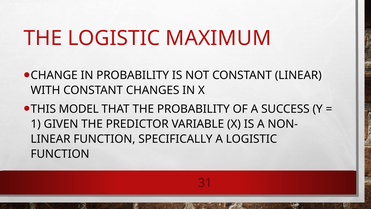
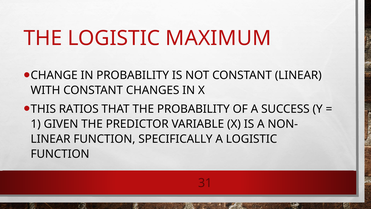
MODEL: MODEL -> RATIOS
